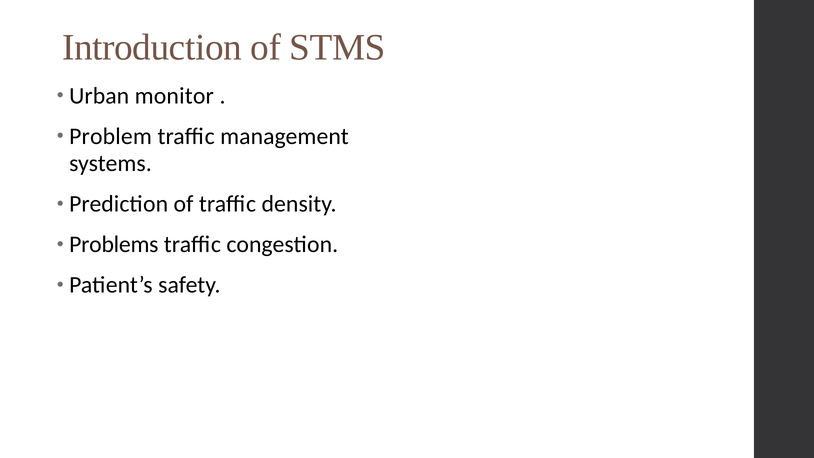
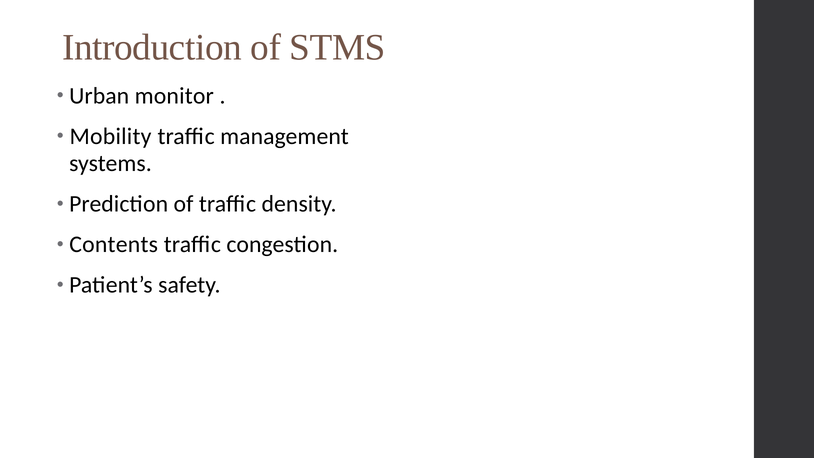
Problem: Problem -> Mobility
Problems: Problems -> Contents
